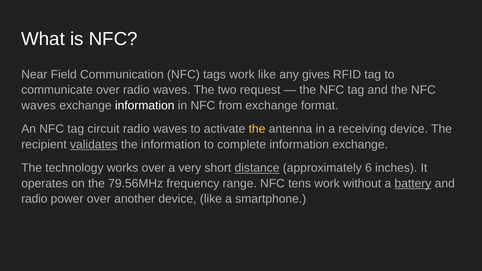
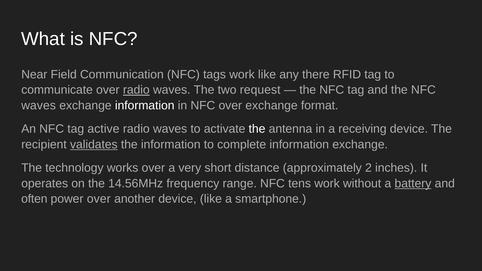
gives: gives -> there
radio at (136, 90) underline: none -> present
NFC from: from -> over
circuit: circuit -> active
the at (257, 129) colour: yellow -> white
distance underline: present -> none
6: 6 -> 2
79.56MHz: 79.56MHz -> 14.56MHz
radio at (34, 199): radio -> often
